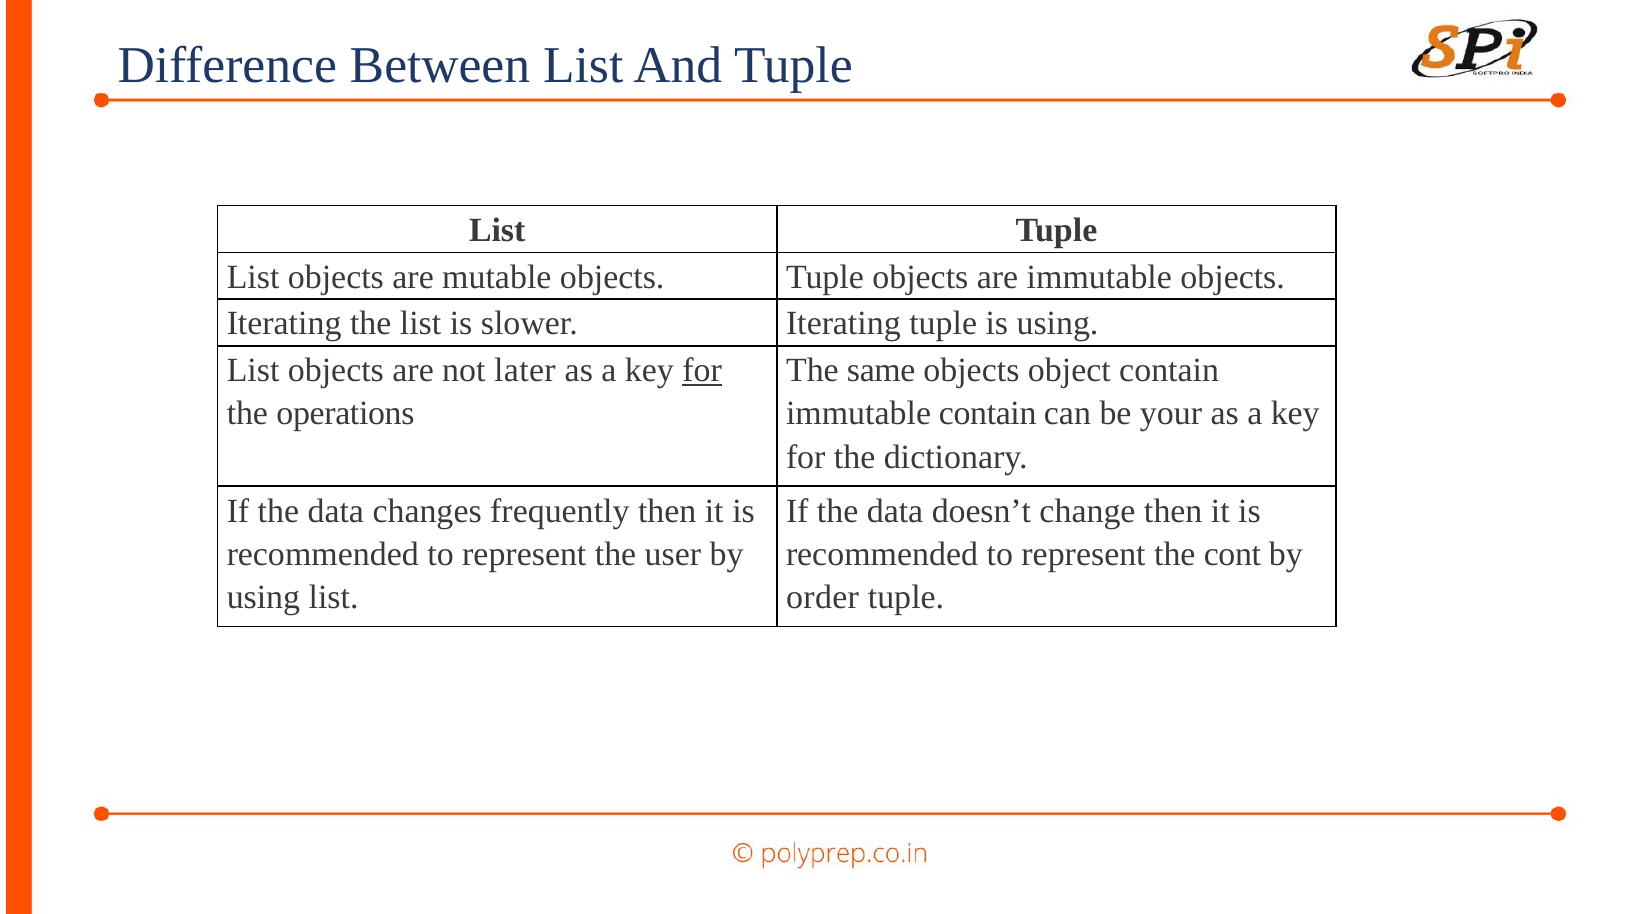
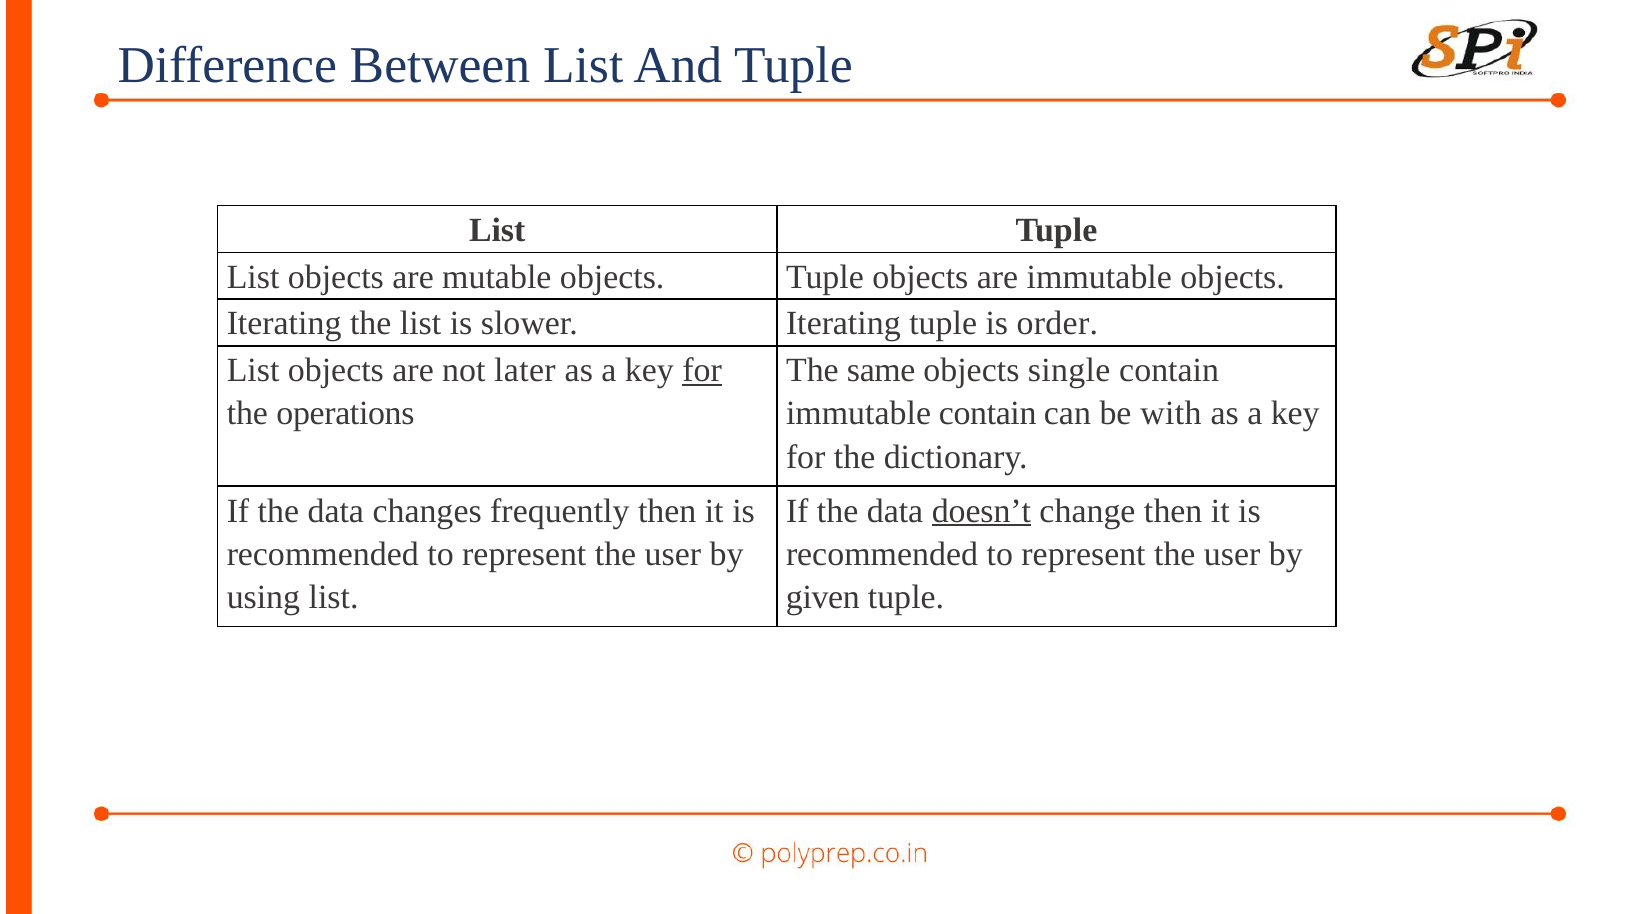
is using: using -> order
object: object -> single
your: your -> with
doesn’t underline: none -> present
cont at (1232, 554): cont -> user
order: order -> given
